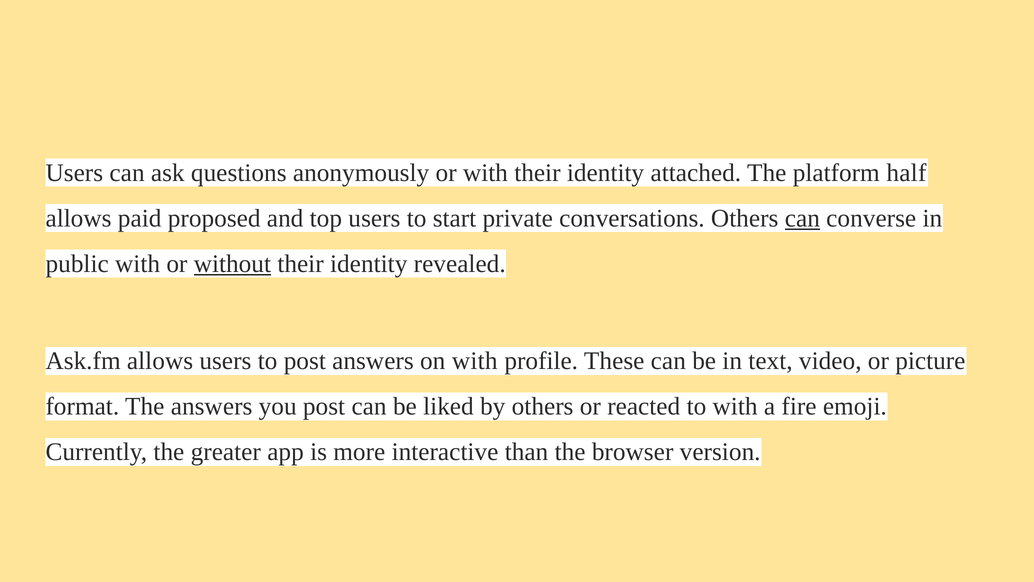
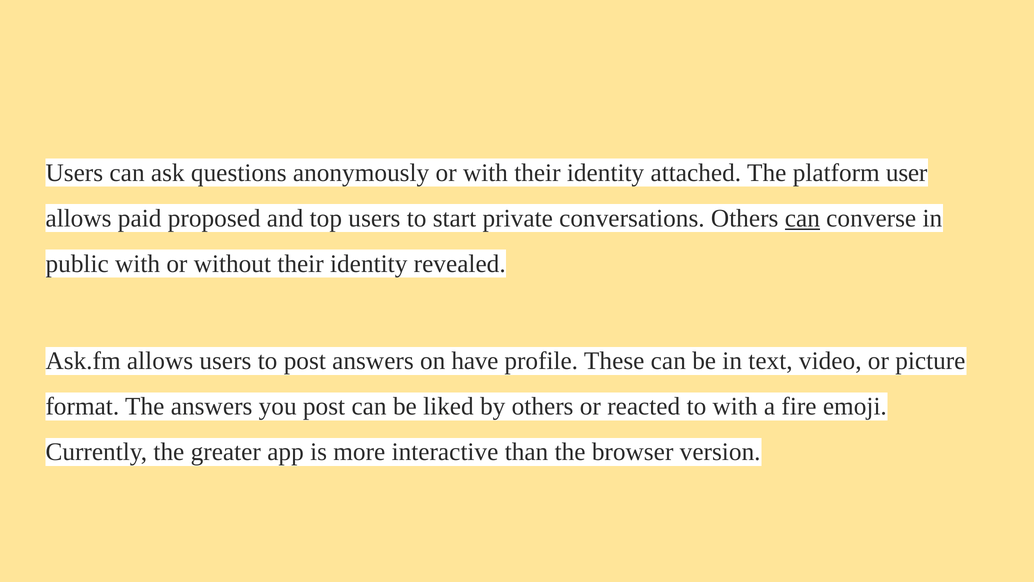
half: half -> user
without underline: present -> none
on with: with -> have
